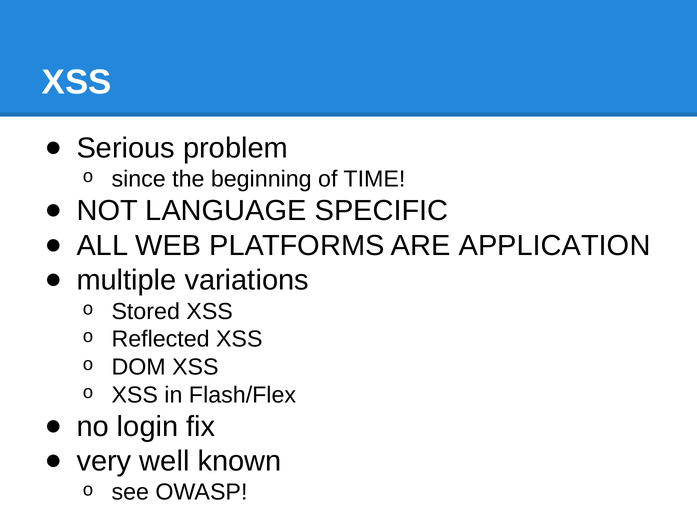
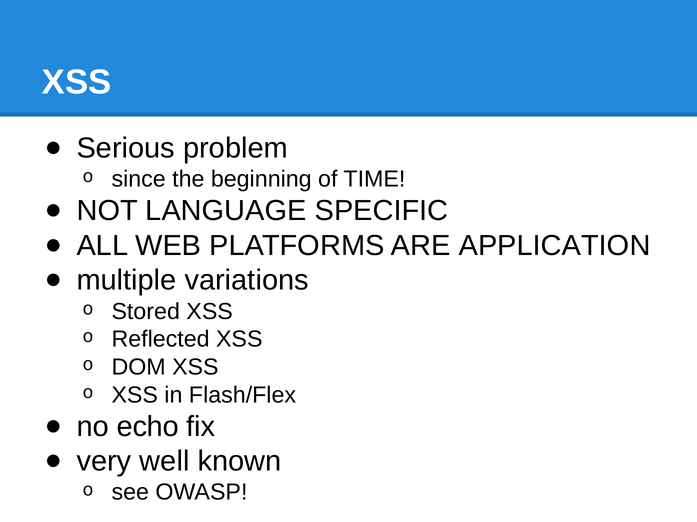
login: login -> echo
